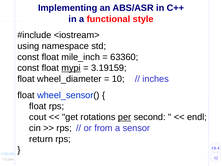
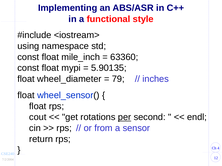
mypi underline: present -> none
3.19159: 3.19159 -> 5.90135
10: 10 -> 79
